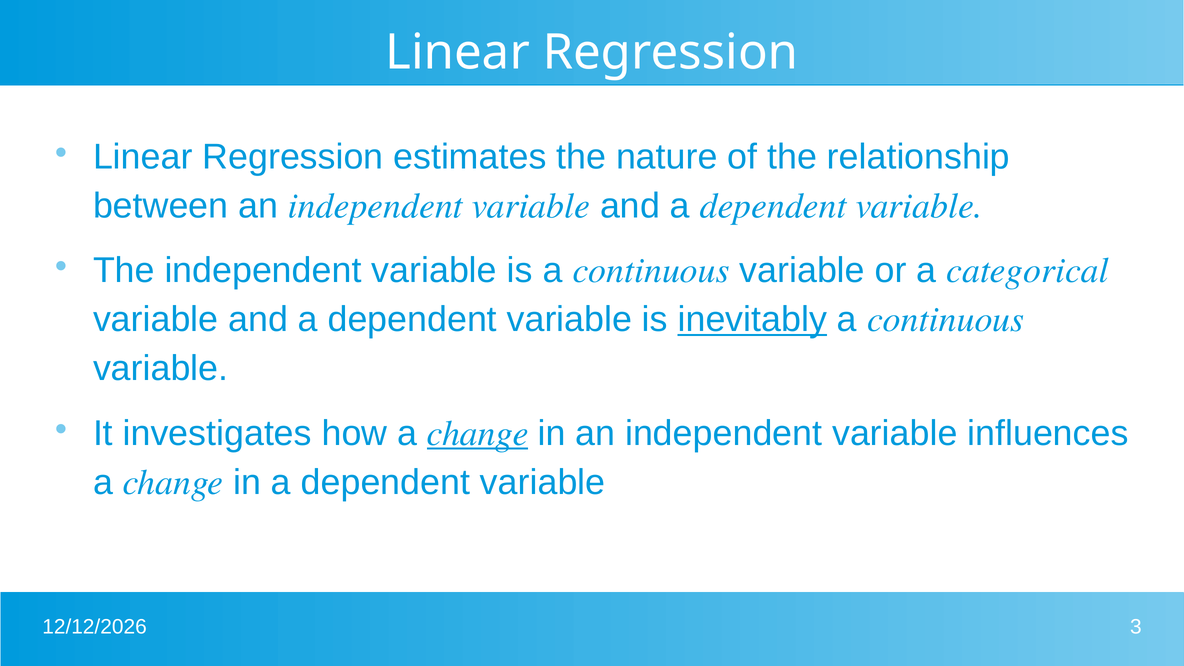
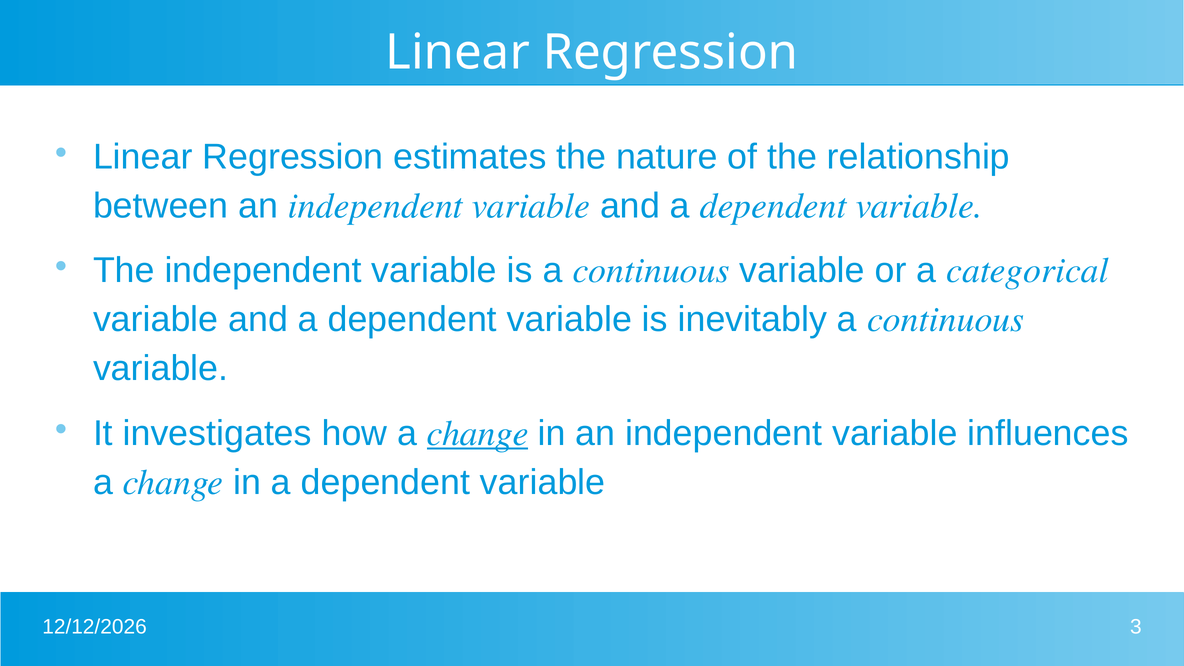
inevitably underline: present -> none
